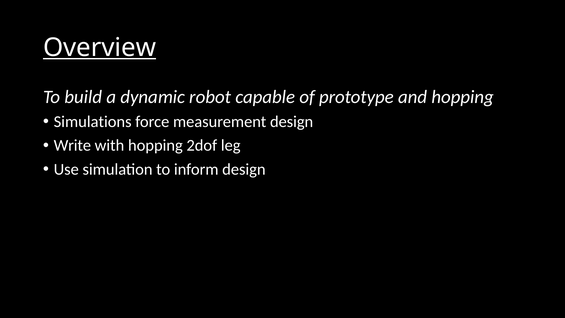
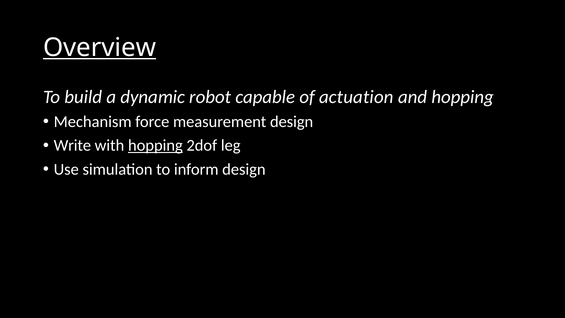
prototype: prototype -> actuation
Simulations: Simulations -> Mechanism
hopping at (155, 145) underline: none -> present
